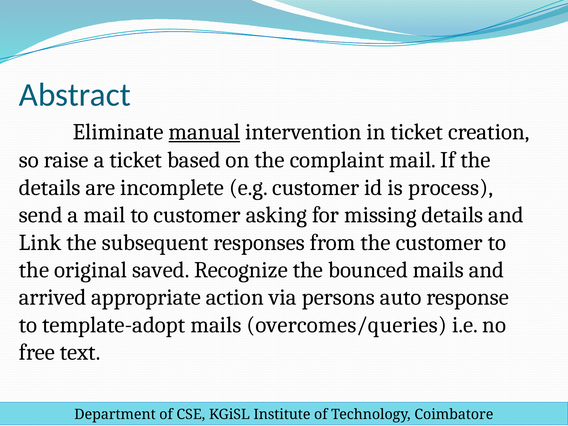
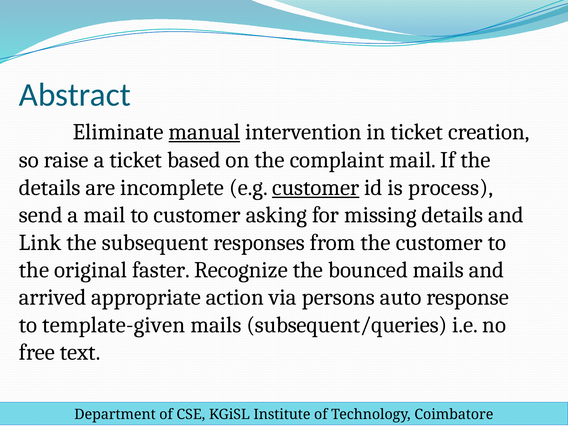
customer at (316, 188) underline: none -> present
saved: saved -> faster
template-adopt: template-adopt -> template-given
overcomes/queries: overcomes/queries -> subsequent/queries
